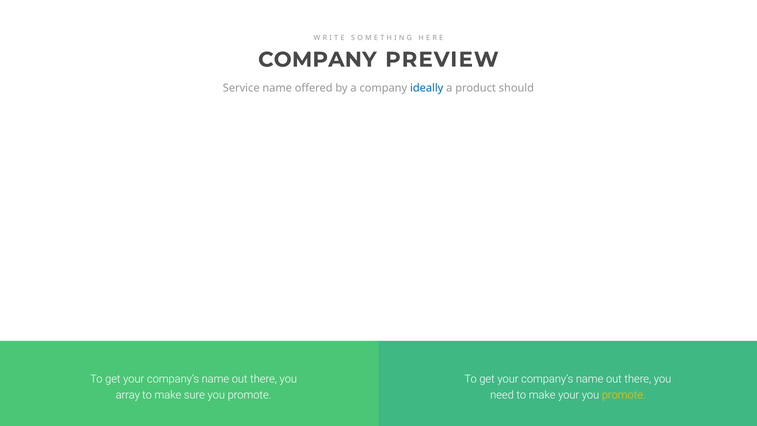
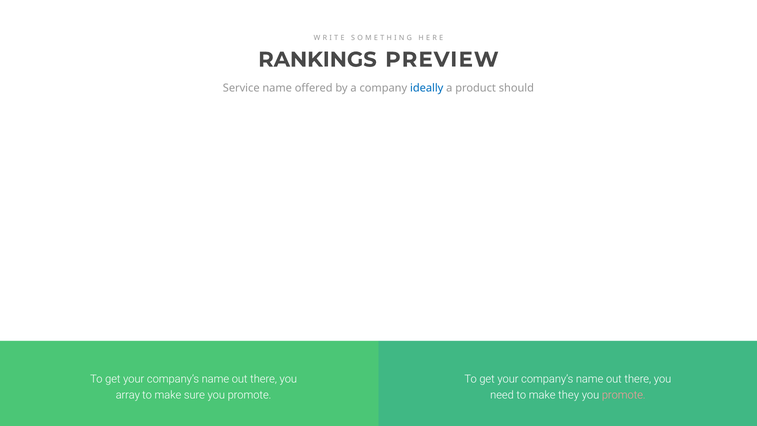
COMPANY at (317, 60): COMPANY -> RANKINGS
make your: your -> they
promote at (624, 395) colour: yellow -> pink
